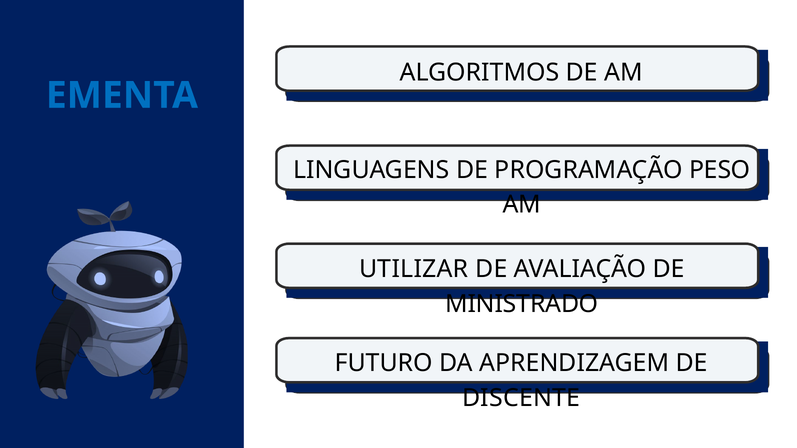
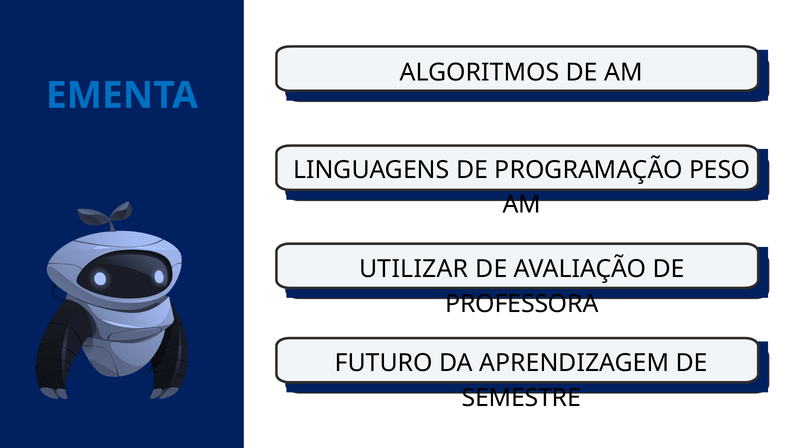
MINISTRADO: MINISTRADO -> PROFESSORA
DISCENTE: DISCENTE -> SEMESTRE
